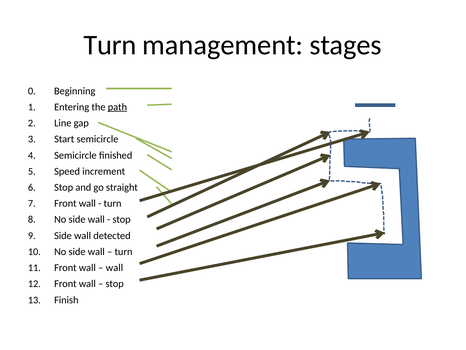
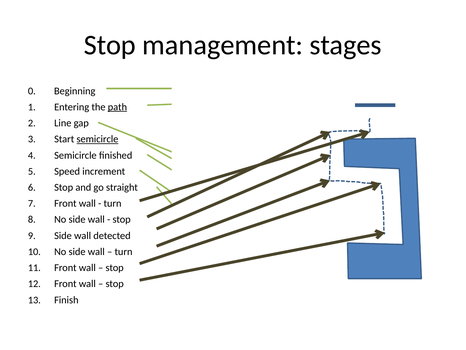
Turn at (110, 45): Turn -> Stop
semicircle at (97, 139) underline: none -> present
wall at (115, 267): wall -> stop
